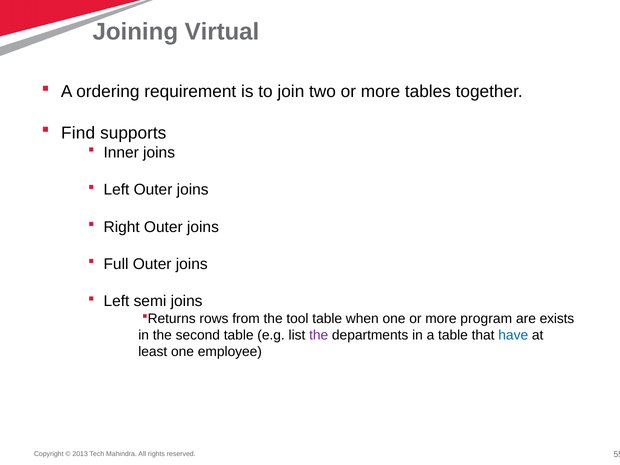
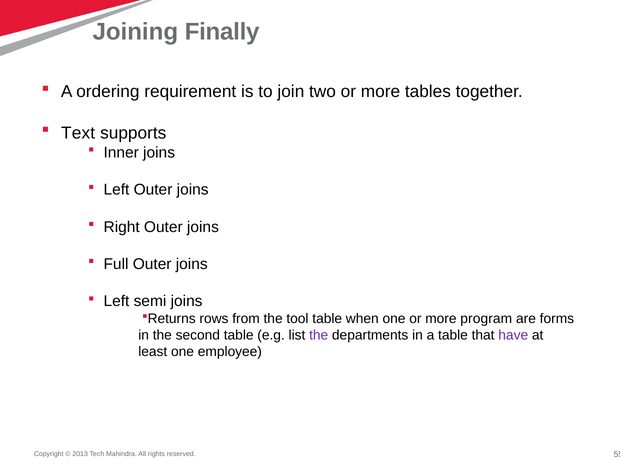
Virtual: Virtual -> Finally
Find: Find -> Text
exists: exists -> forms
have colour: blue -> purple
